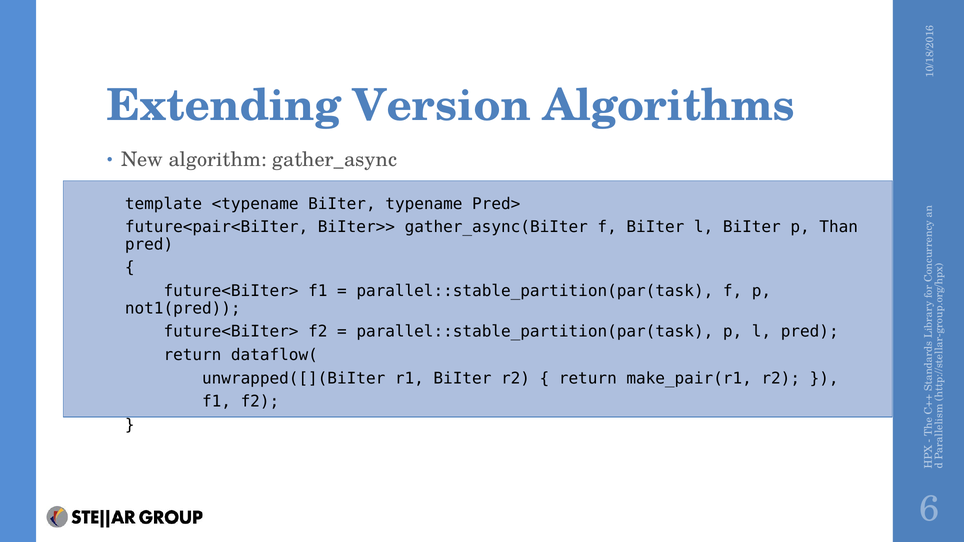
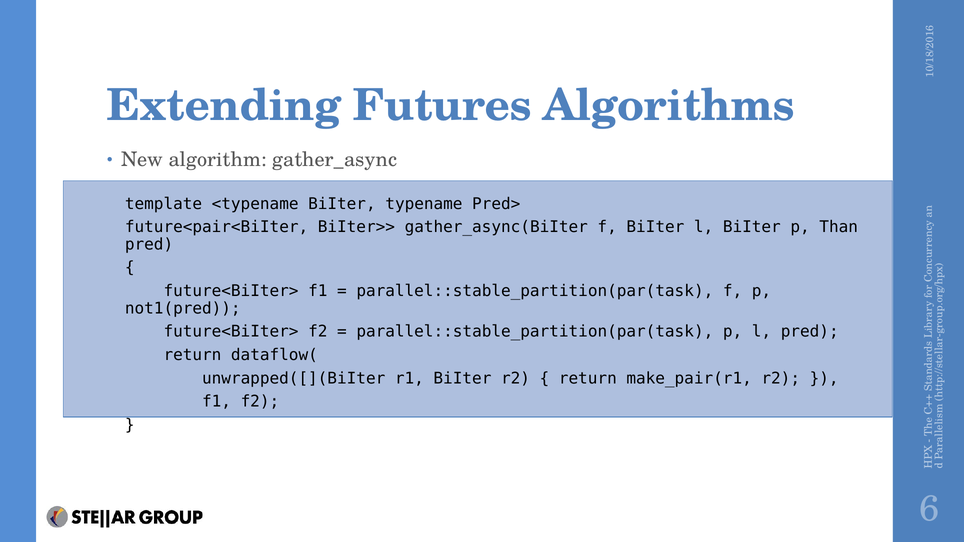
Version: Version -> Futures
